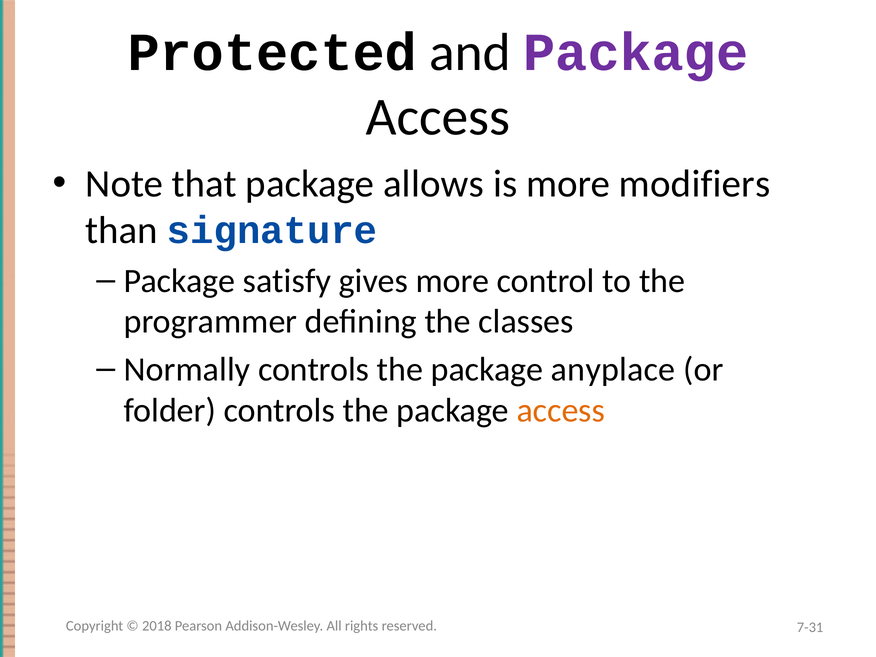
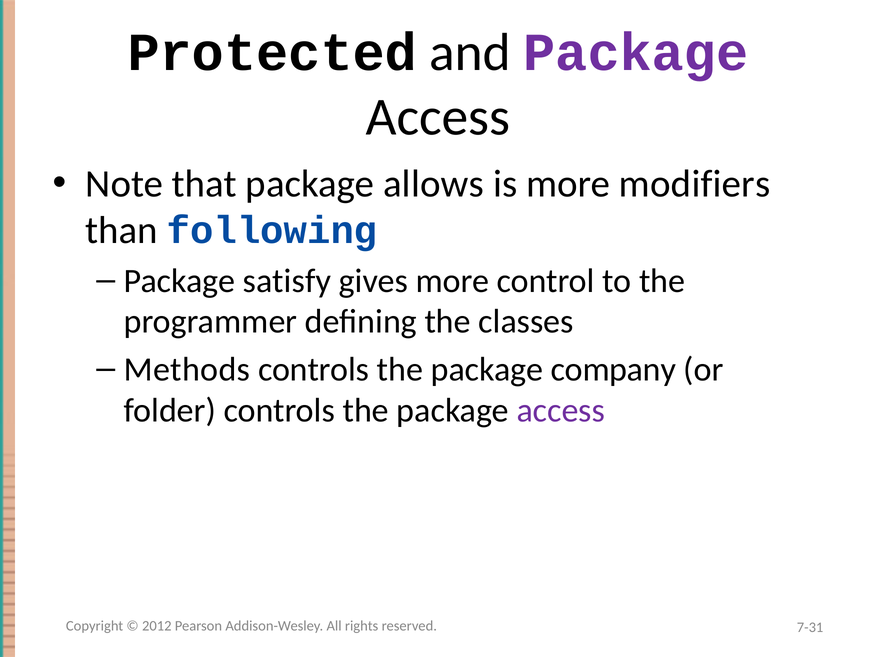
signature: signature -> following
Normally: Normally -> Methods
anyplace: anyplace -> company
access at (561, 410) colour: orange -> purple
2018: 2018 -> 2012
